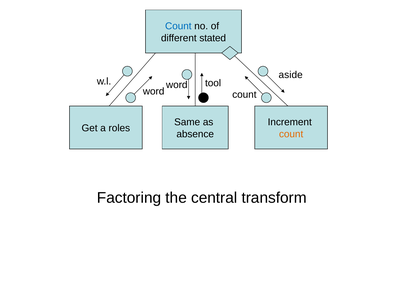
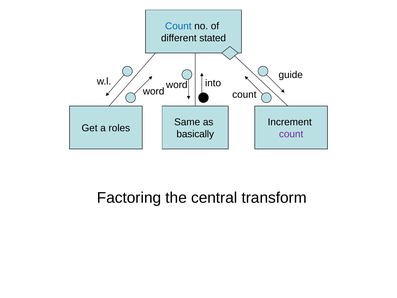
aside: aside -> guide
tool: tool -> into
absence: absence -> basically
count at (291, 134) colour: orange -> purple
